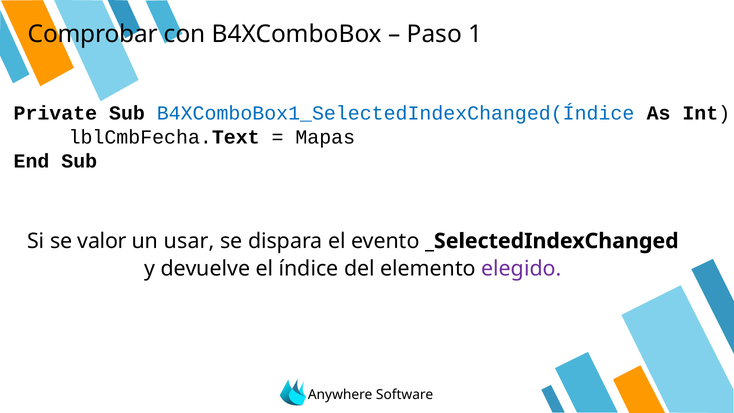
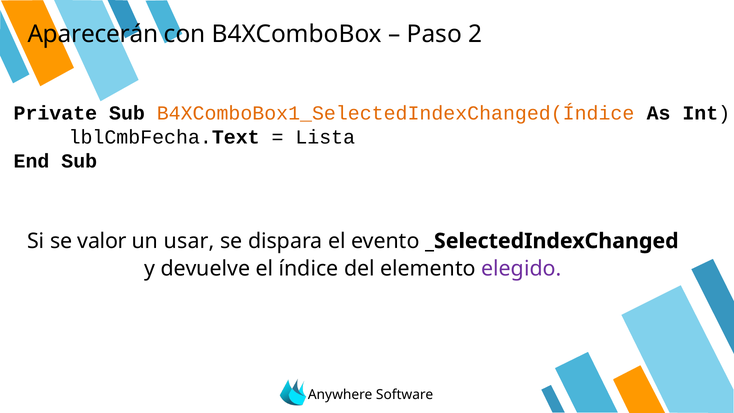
Comprobar: Comprobar -> Aparecerán
1: 1 -> 2
B4XComboBox1_SelectedIndexChanged(Índice colour: blue -> orange
Mapas: Mapas -> Lista
